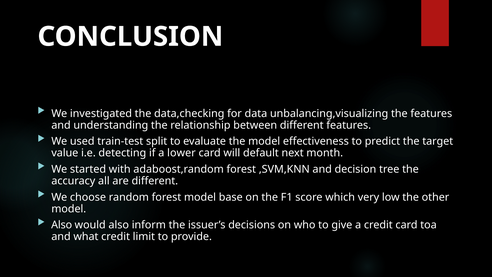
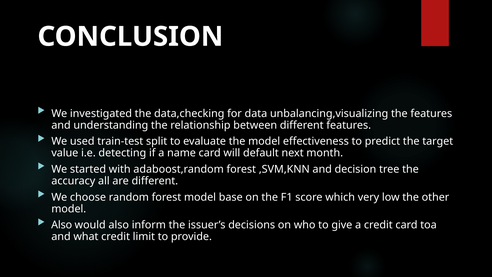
lower: lower -> name
